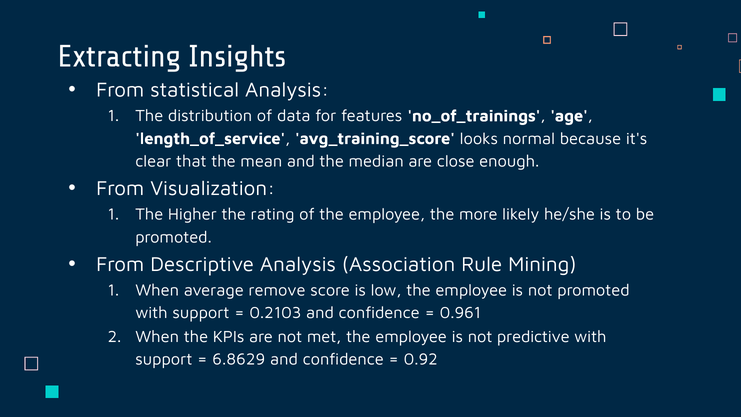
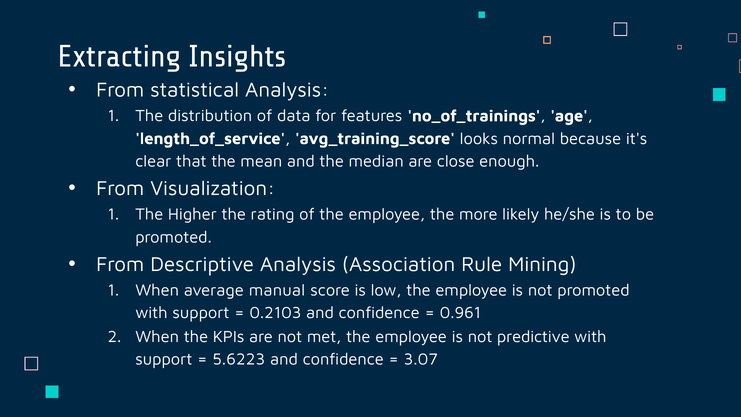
remove: remove -> manual
6.8629: 6.8629 -> 5.6223
0.92: 0.92 -> 3.07
